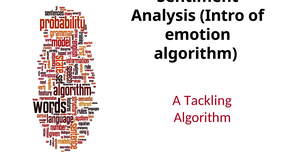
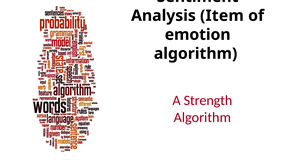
Intro: Intro -> Item
Tackling: Tackling -> Strength
